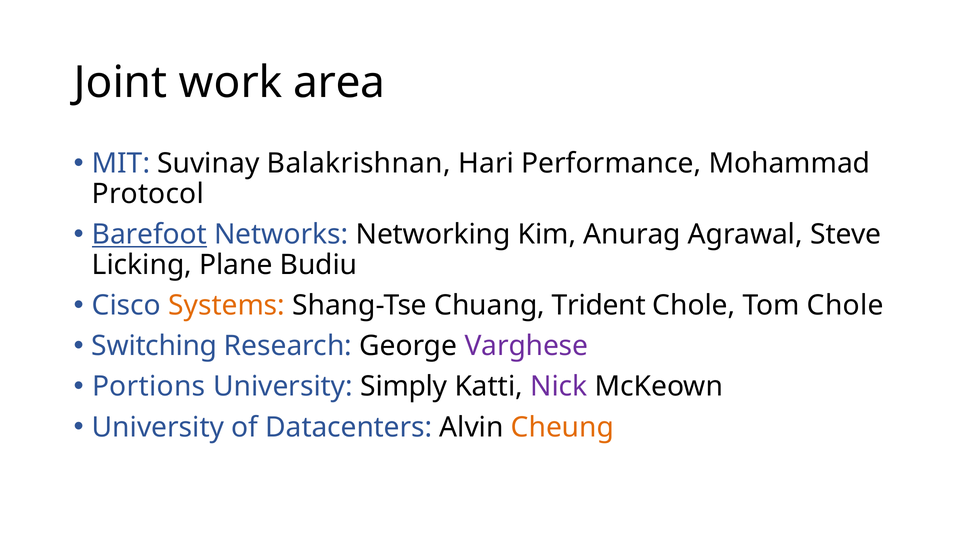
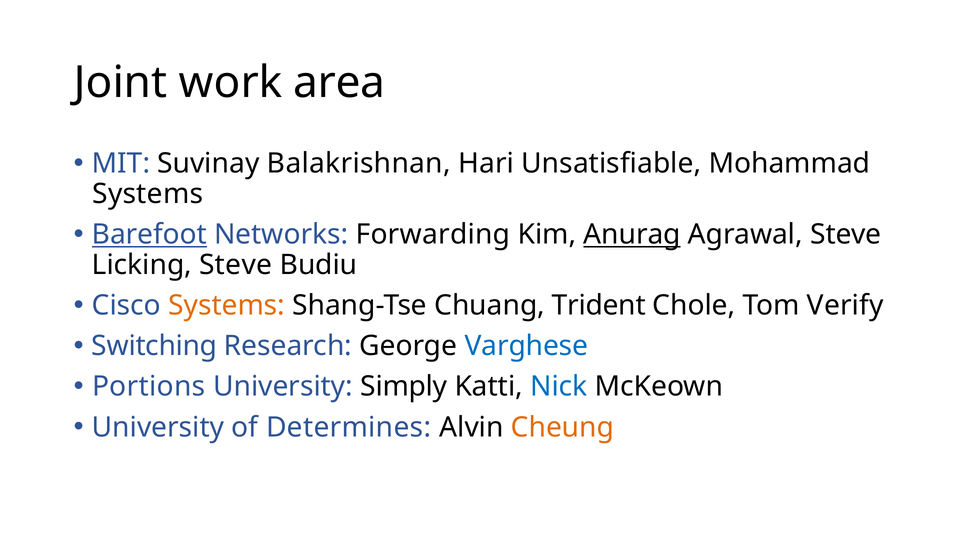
Performance: Performance -> Unsatisfiable
Protocol at (148, 194): Protocol -> Systems
Networking: Networking -> Forwarding
Anurag underline: none -> present
Licking Plane: Plane -> Steve
Tom Chole: Chole -> Verify
Varghese colour: purple -> blue
Nick colour: purple -> blue
Datacenters: Datacenters -> Determines
